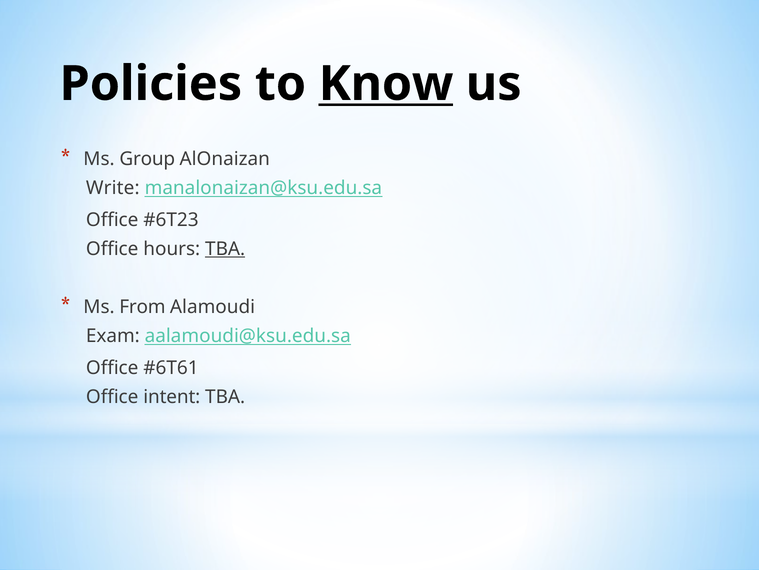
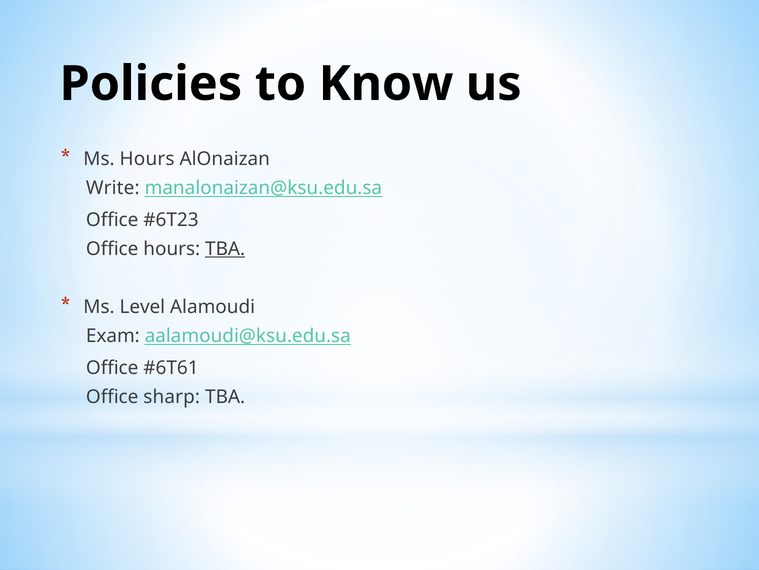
Know underline: present -> none
Ms Group: Group -> Hours
From: From -> Level
intent: intent -> sharp
